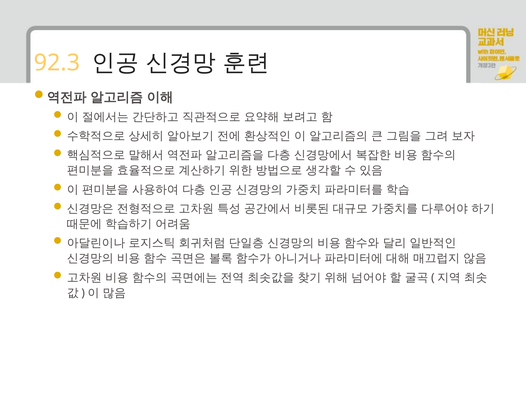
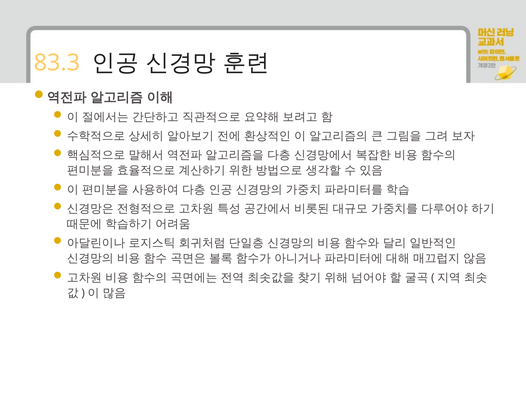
92.3: 92.3 -> 83.3
